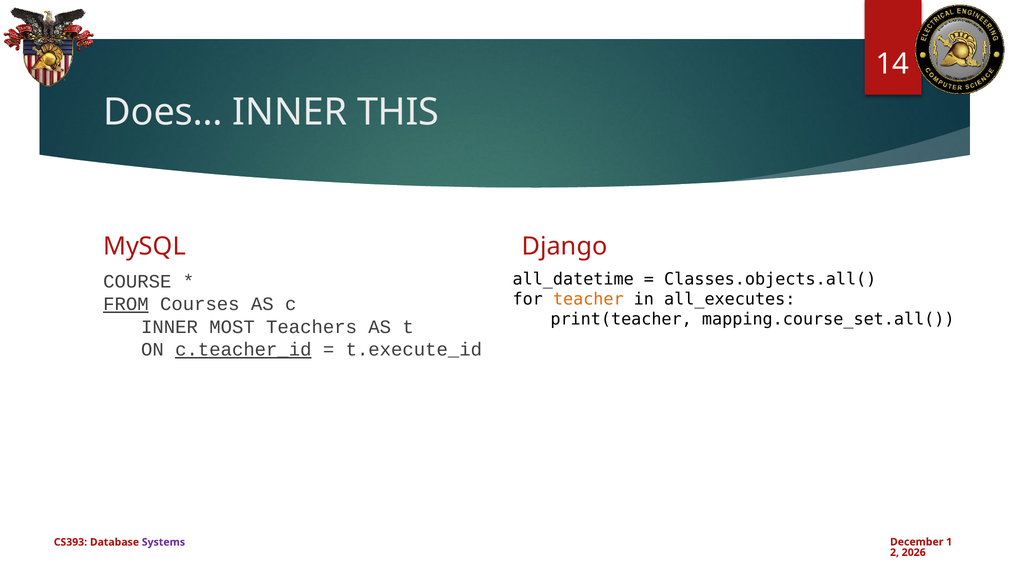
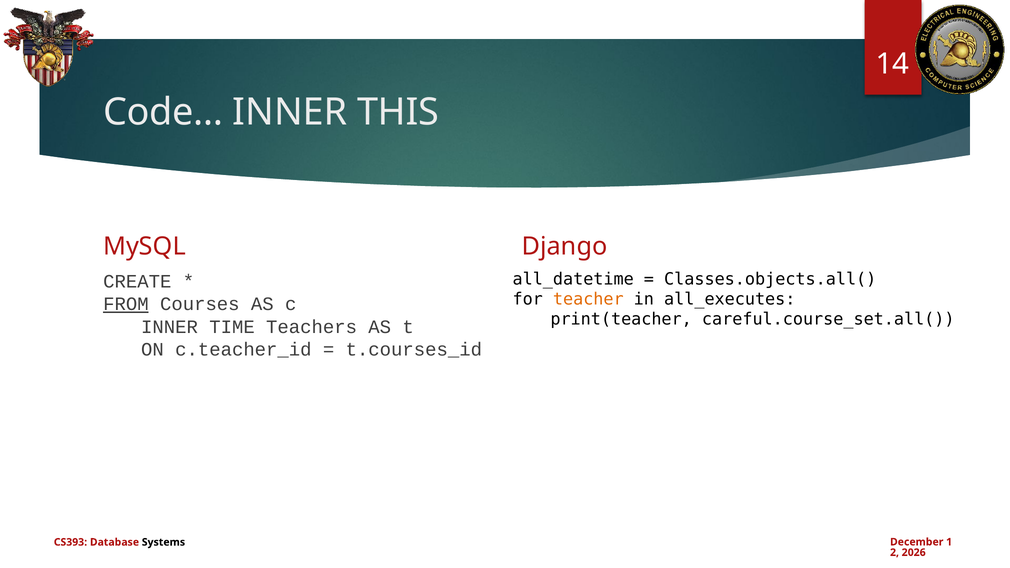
Does…: Does… -> Code…
COURSE: COURSE -> CREATE
mapping.course_set.all(: mapping.course_set.all( -> careful.course_set.all(
MOST: MOST -> TIME
c.teacher_id underline: present -> none
t.execute_id: t.execute_id -> t.courses_id
Systems colour: purple -> black
